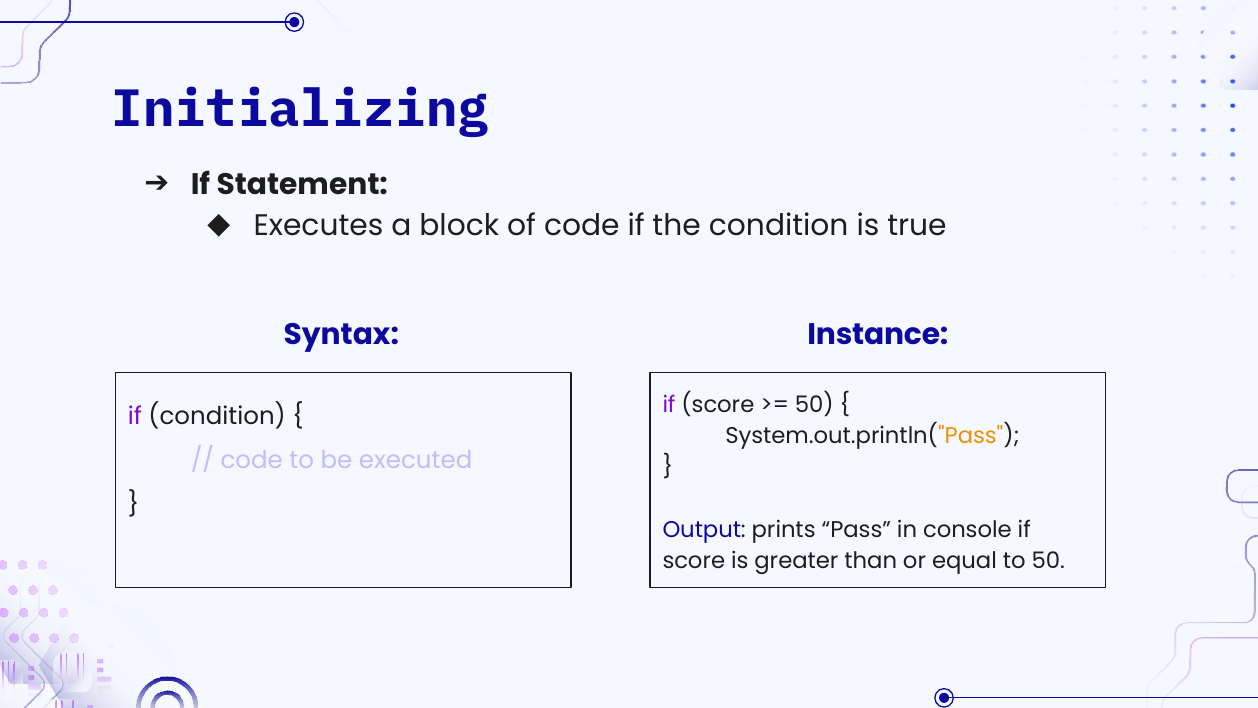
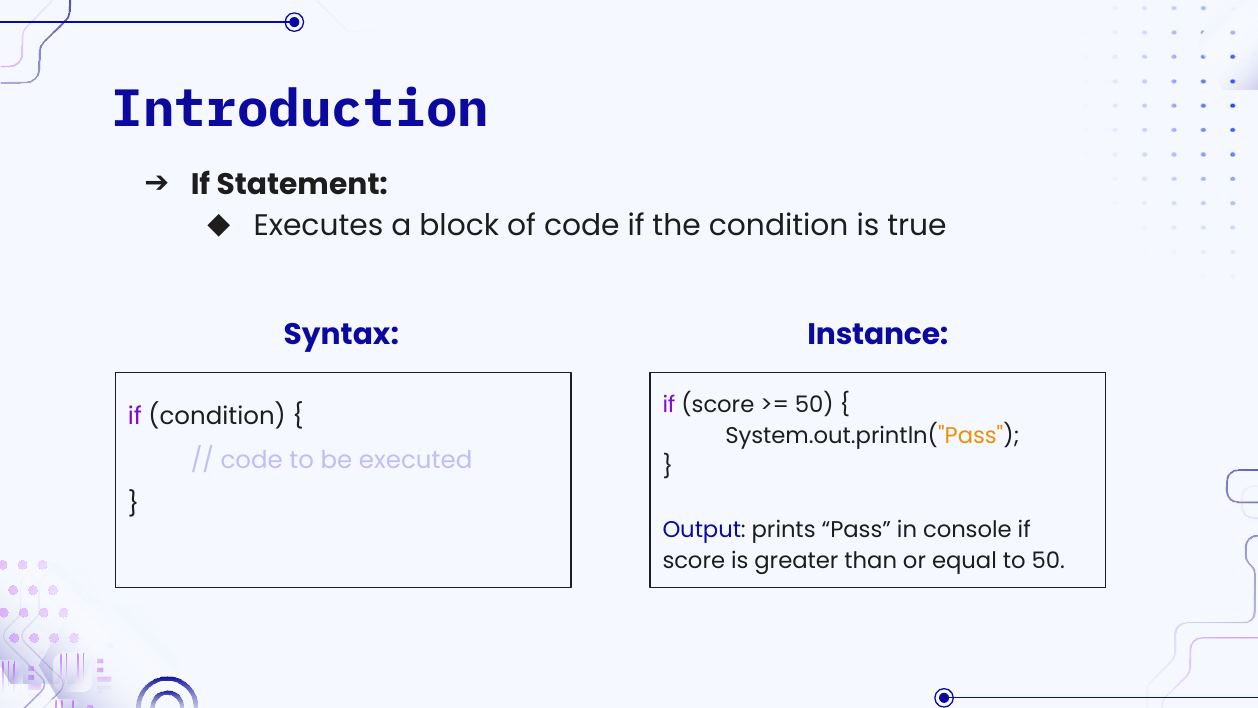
Initializing: Initializing -> Introduction
